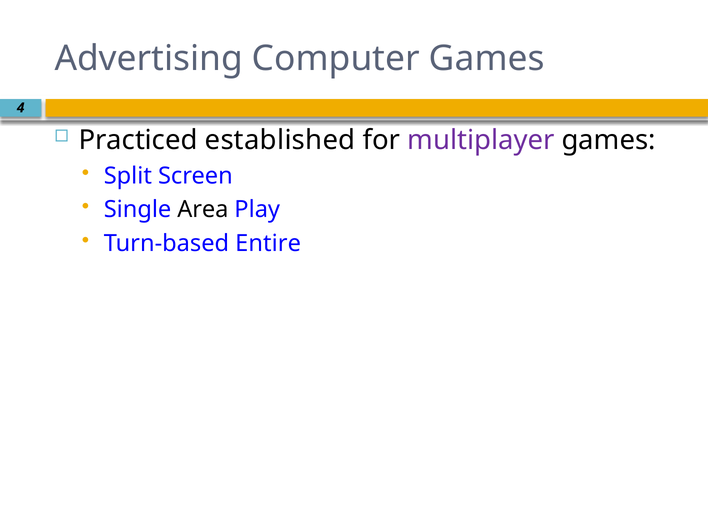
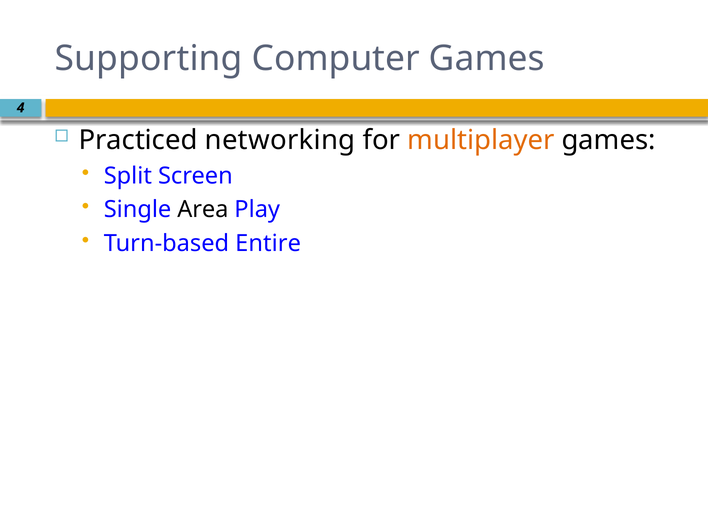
Advertising: Advertising -> Supporting
established: established -> networking
multiplayer colour: purple -> orange
